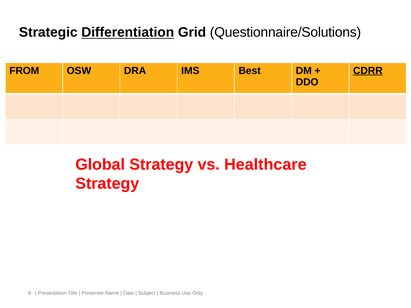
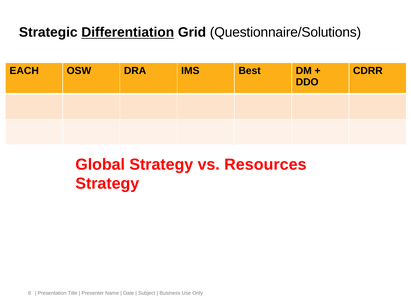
FROM: FROM -> EACH
CDRR underline: present -> none
Healthcare: Healthcare -> Resources
